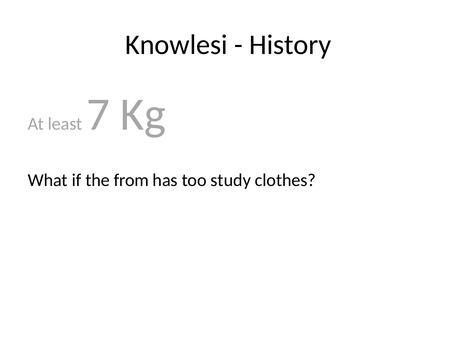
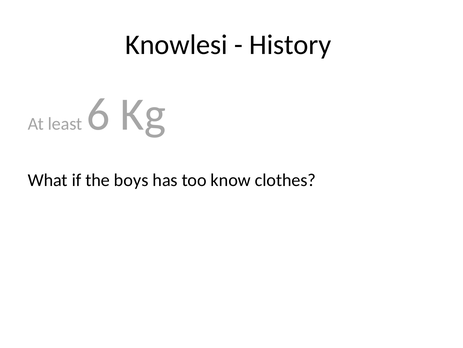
7: 7 -> 6
from: from -> boys
study: study -> know
